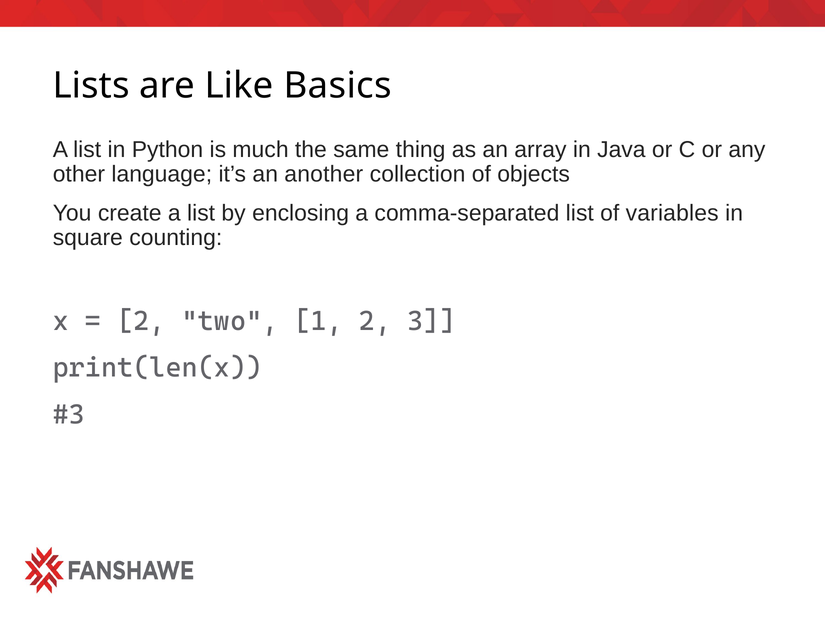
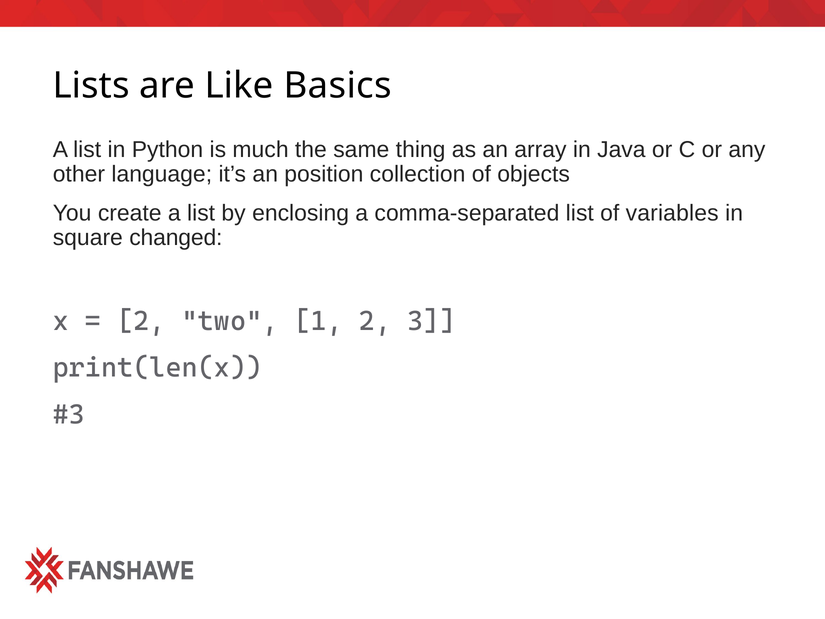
another: another -> position
counting: counting -> changed
